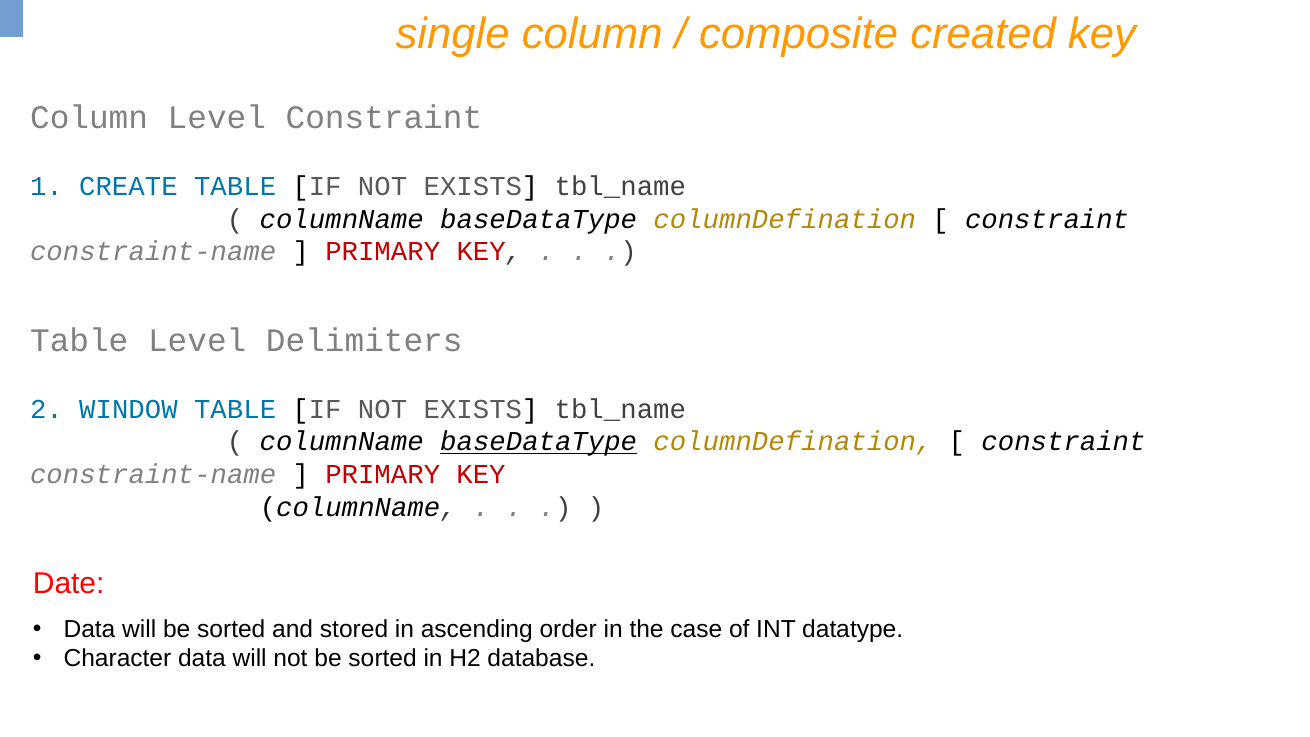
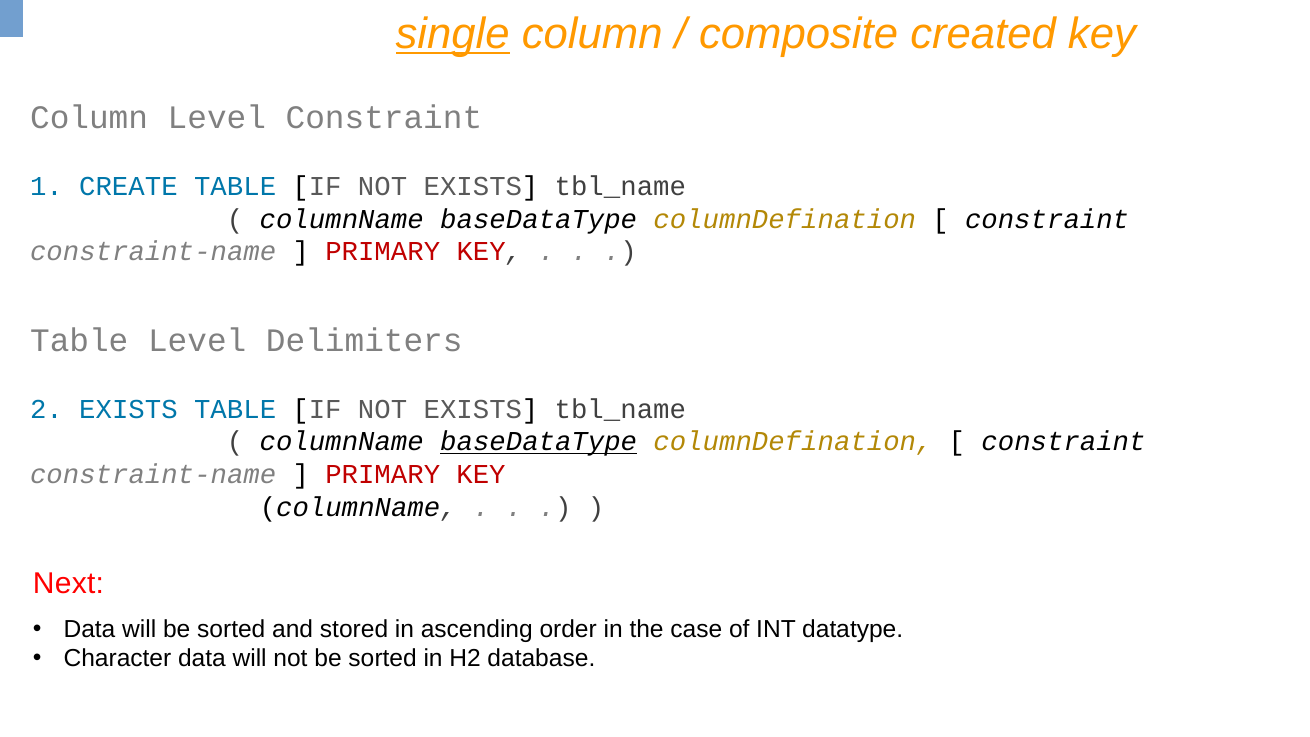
single underline: none -> present
WINDOW at (128, 409): WINDOW -> EXISTS
Date: Date -> Next
